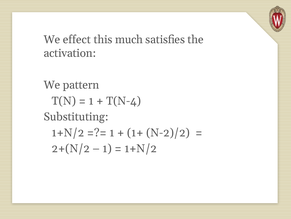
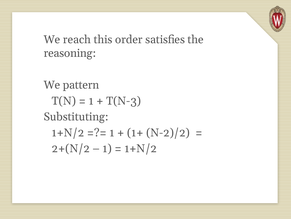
effect: effect -> reach
much: much -> order
activation: activation -> reasoning
T(N-4: T(N-4 -> T(N-3
